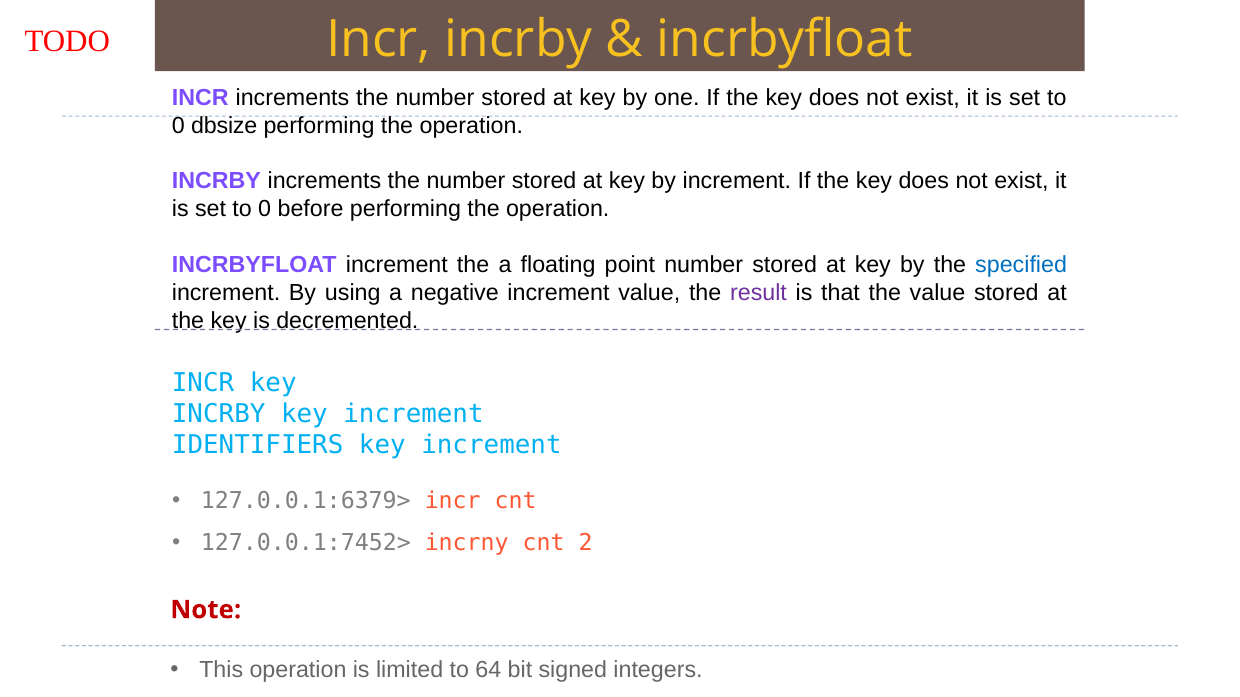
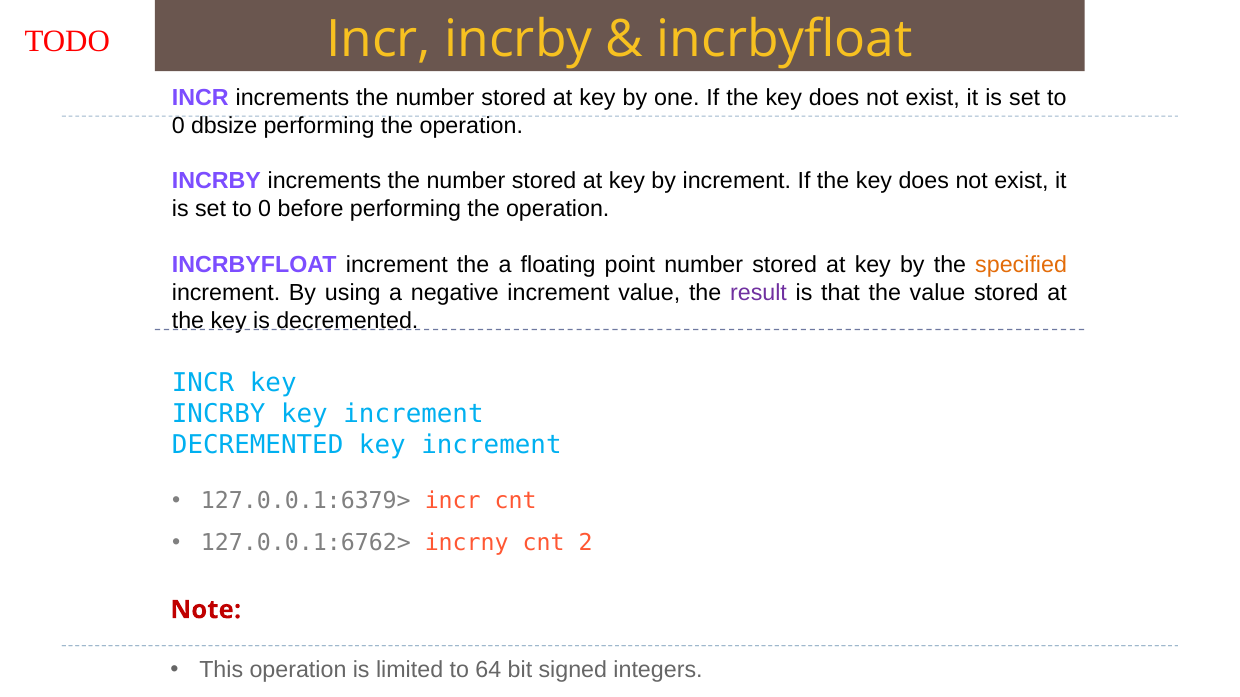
specified colour: blue -> orange
IDENTIFIERS at (258, 445): IDENTIFIERS -> DECREMENTED
127.0.0.1:7452>: 127.0.0.1:7452> -> 127.0.0.1:6762>
